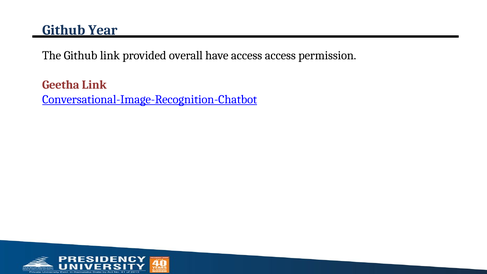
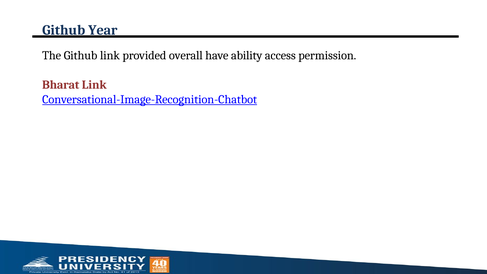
have access: access -> ability
Geetha: Geetha -> Bharat
